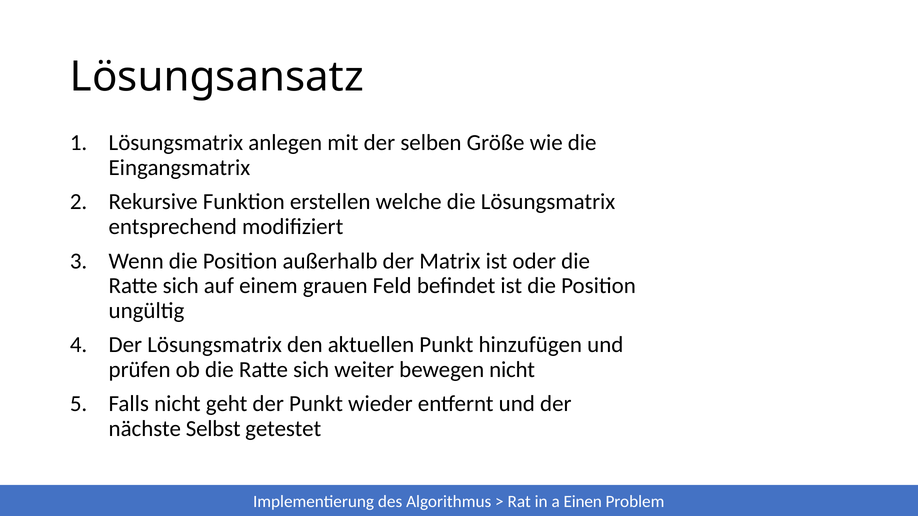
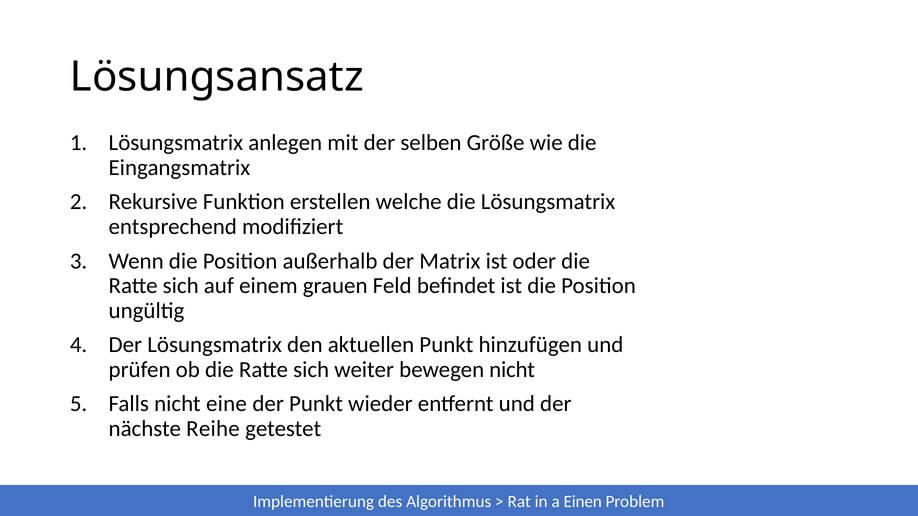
geht: geht -> eine
Selbst: Selbst -> Reihe
